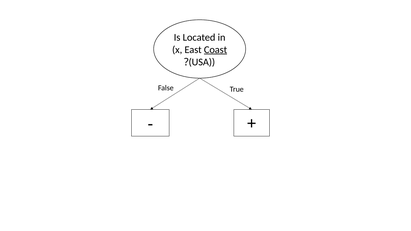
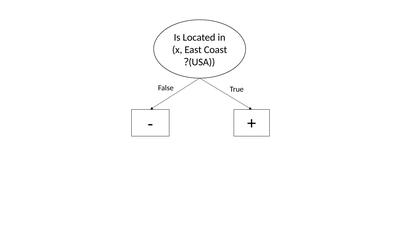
Coast underline: present -> none
